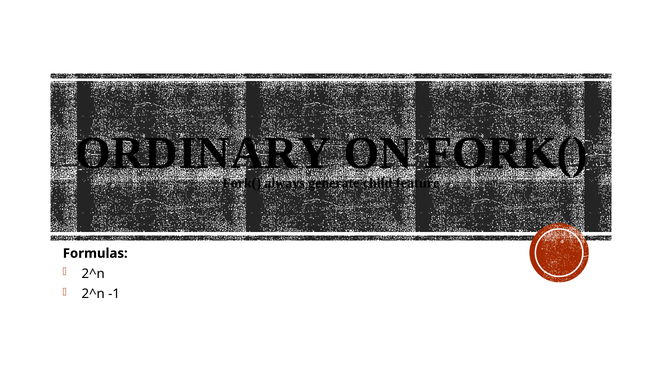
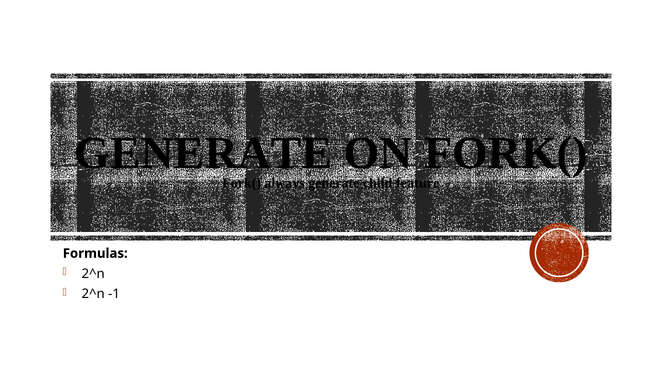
ORDINARY at (203, 153): ORDINARY -> GENERATE
